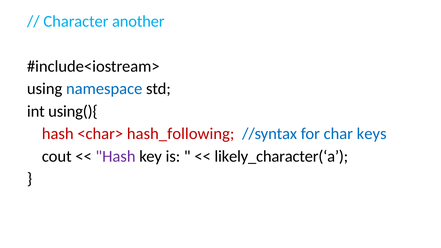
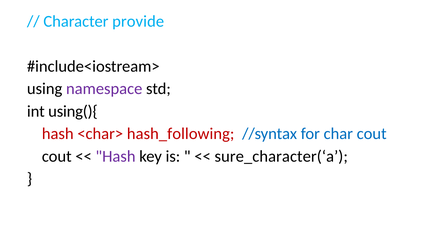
another: another -> provide
namespace colour: blue -> purple
char keys: keys -> cout
likely_character(‘a: likely_character(‘a -> sure_character(‘a
